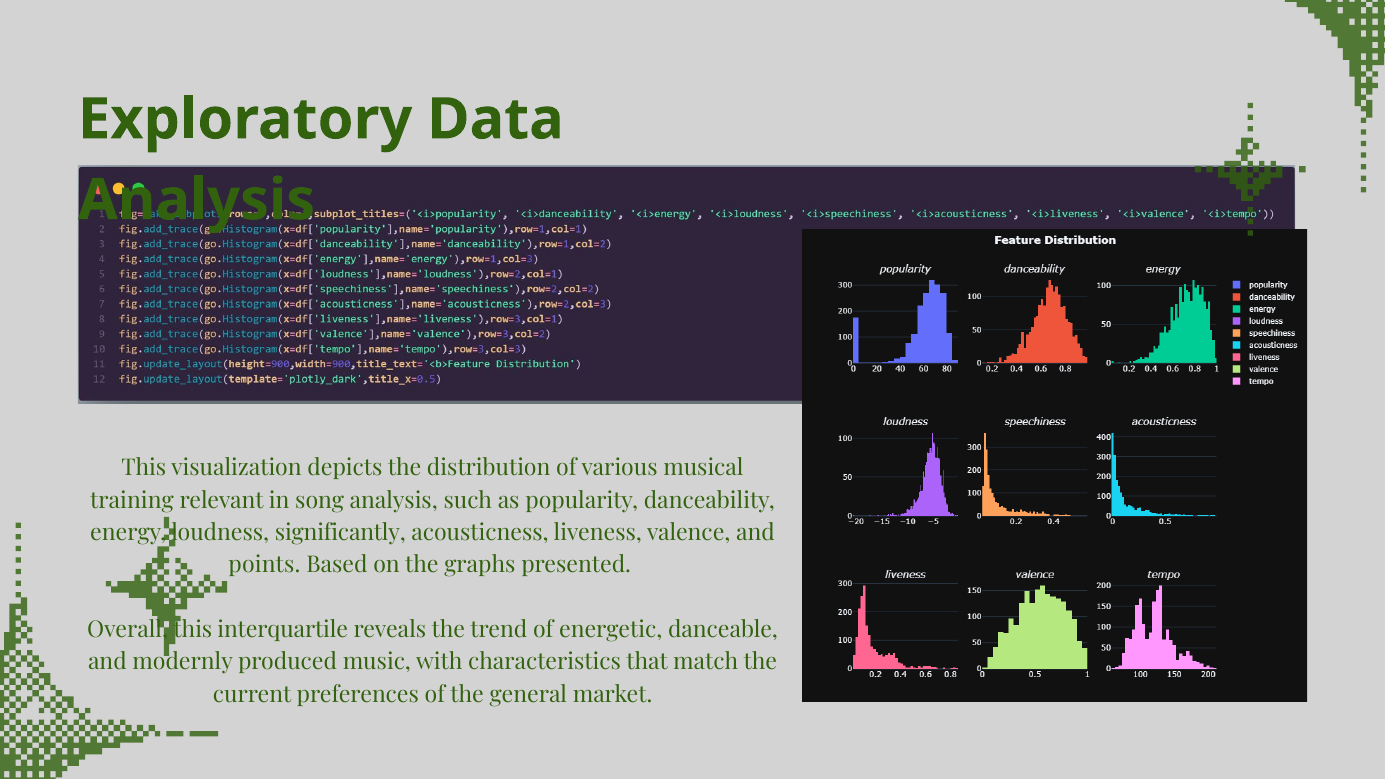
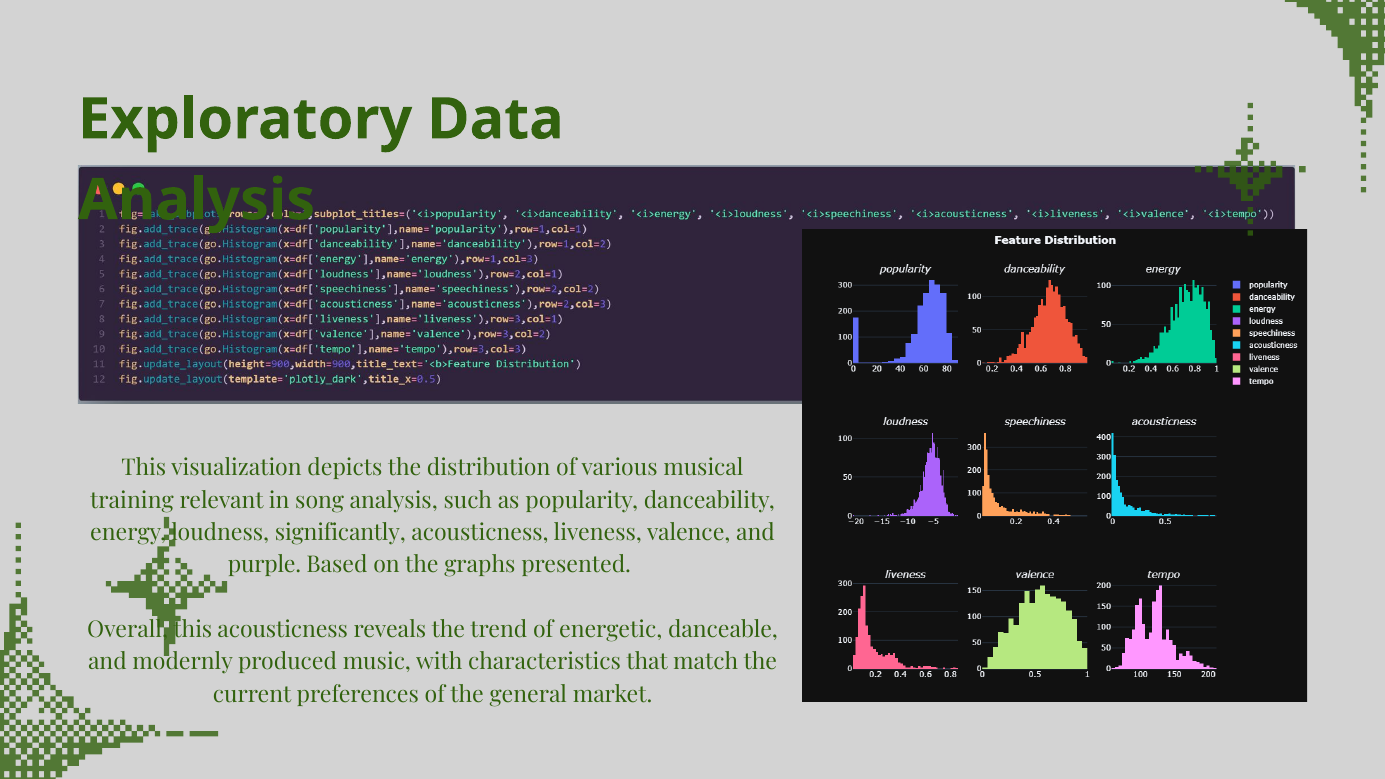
points: points -> purple
this interquartile: interquartile -> acousticness
